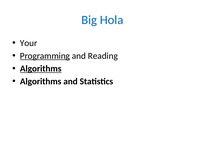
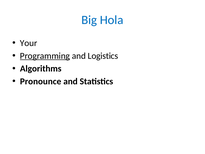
Reading: Reading -> Logistics
Algorithms at (41, 69) underline: present -> none
Algorithms at (41, 81): Algorithms -> Pronounce
